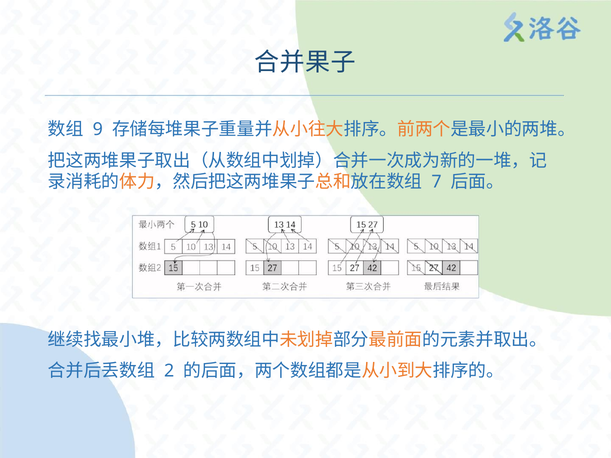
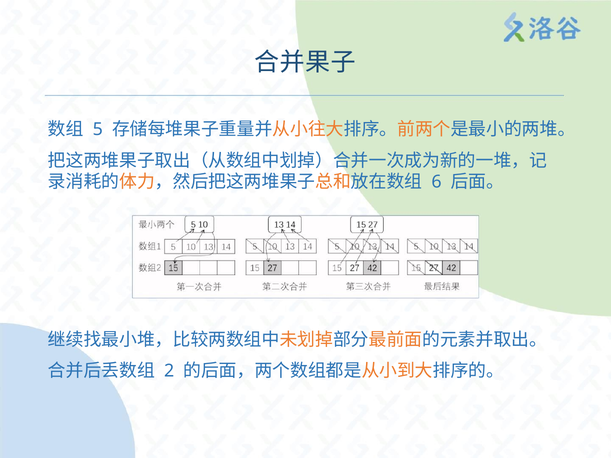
9: 9 -> 5
7: 7 -> 6
